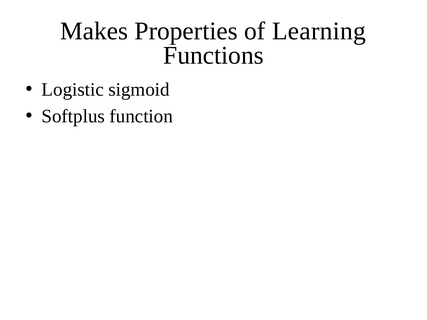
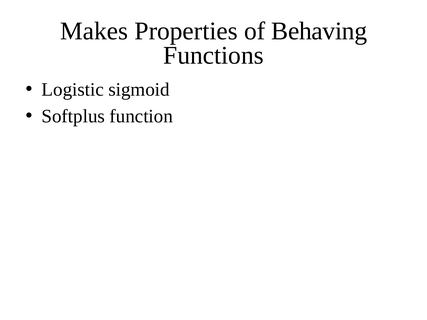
Learning: Learning -> Behaving
